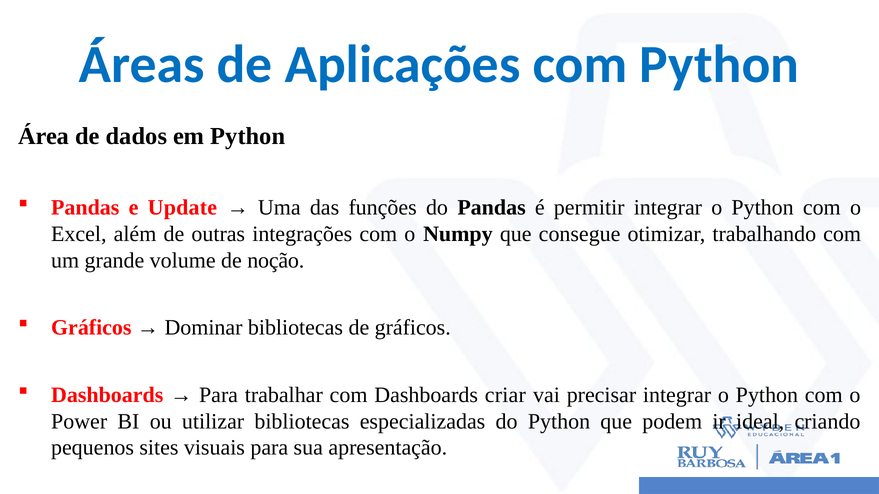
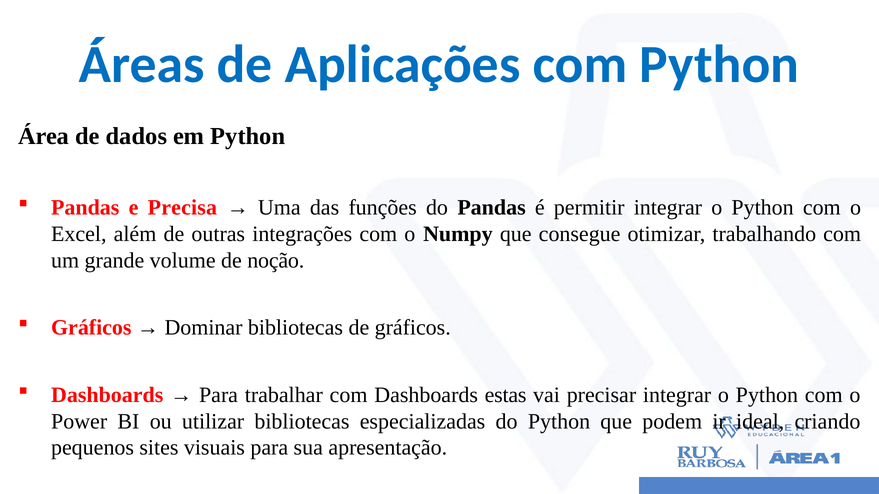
Update: Update -> Precisa
criar: criar -> estas
